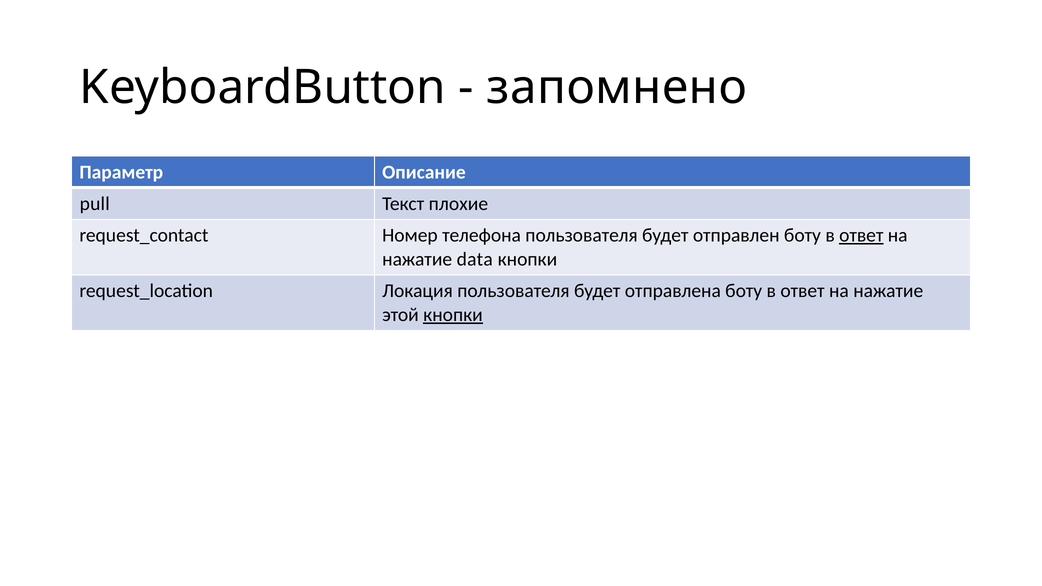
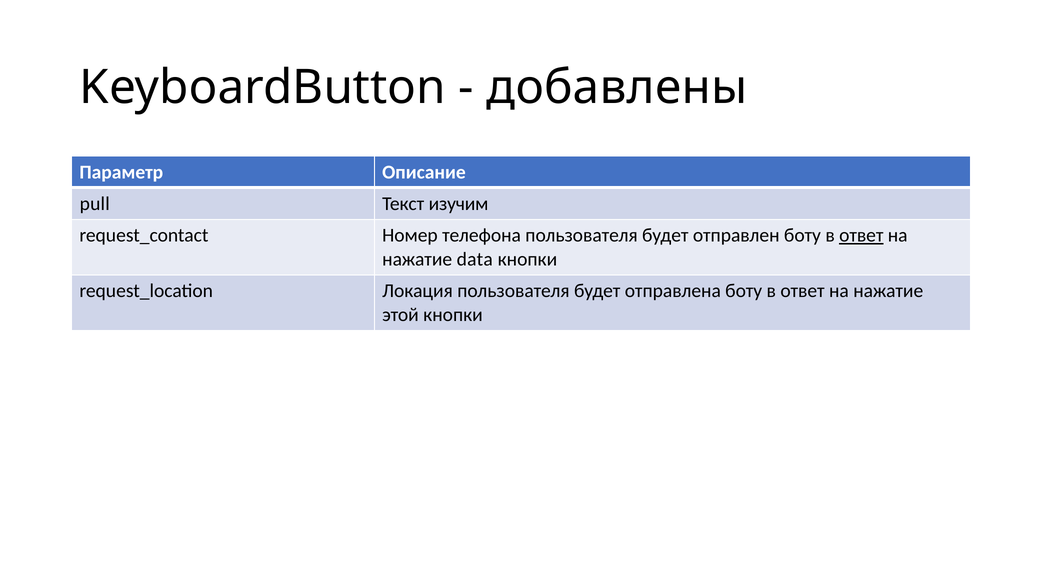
запомнено: запомнено -> добавлены
плохие: плохие -> изучим
кнопки at (453, 315) underline: present -> none
